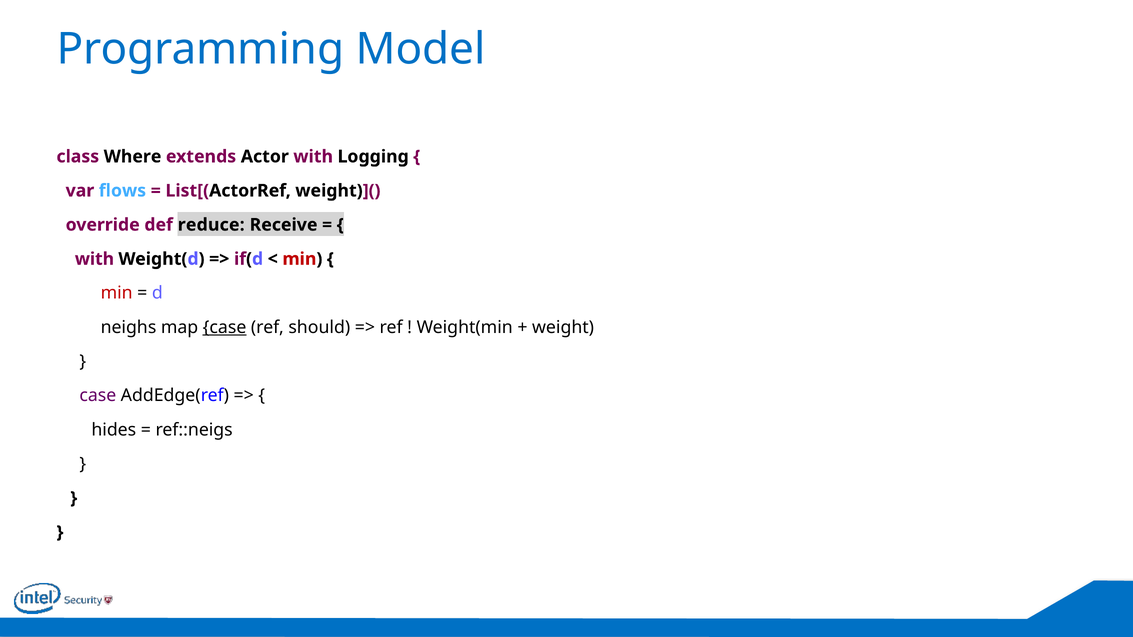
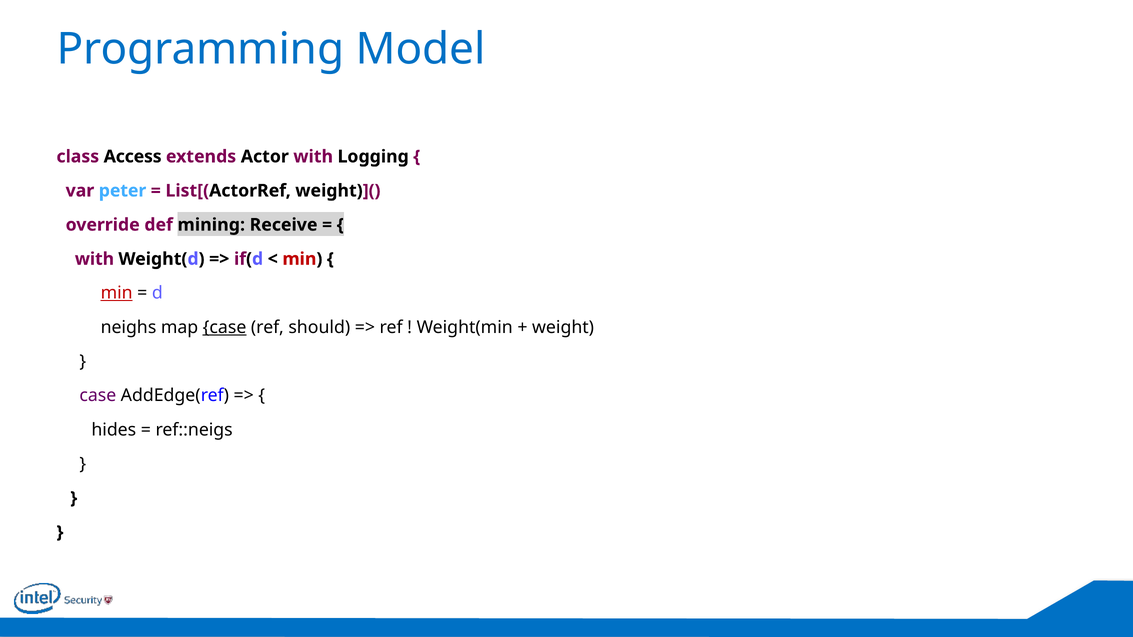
Where: Where -> Access
flows: flows -> peter
reduce: reduce -> mining
min at (117, 293) underline: none -> present
